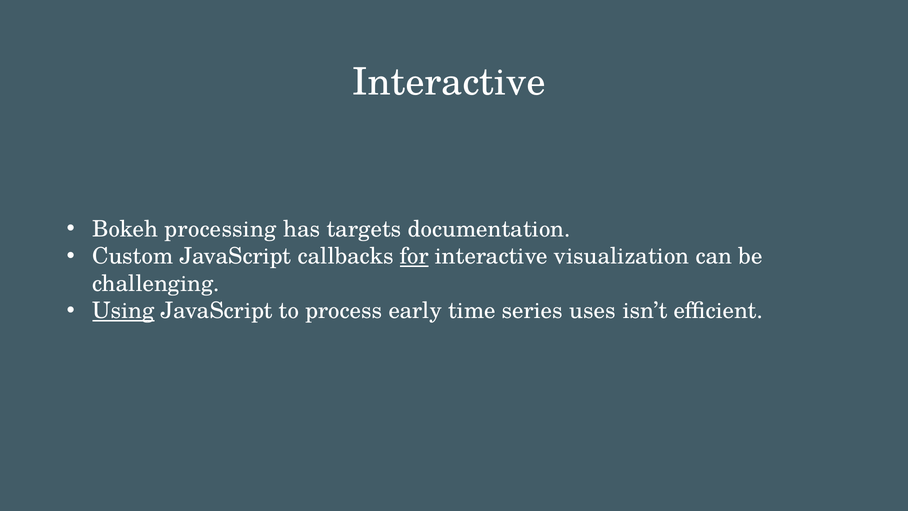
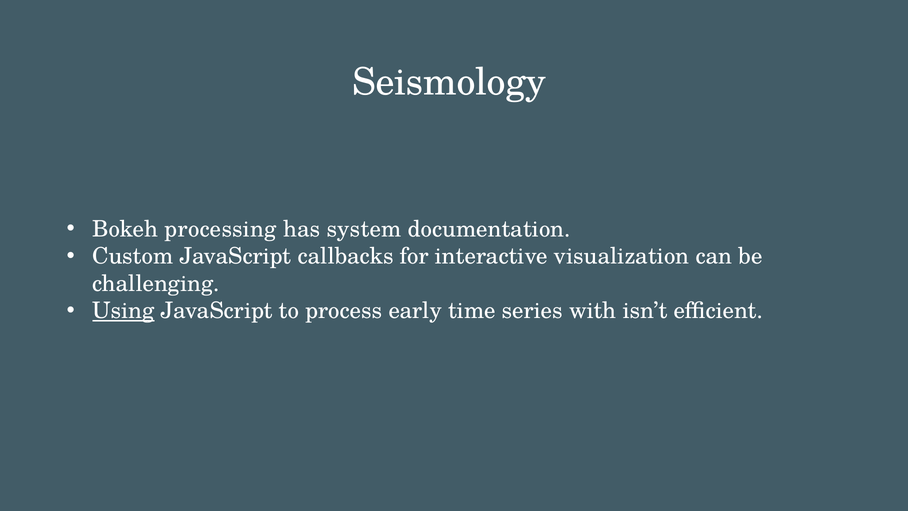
Interactive at (449, 82): Interactive -> Seismology
targets: targets -> system
for underline: present -> none
uses: uses -> with
